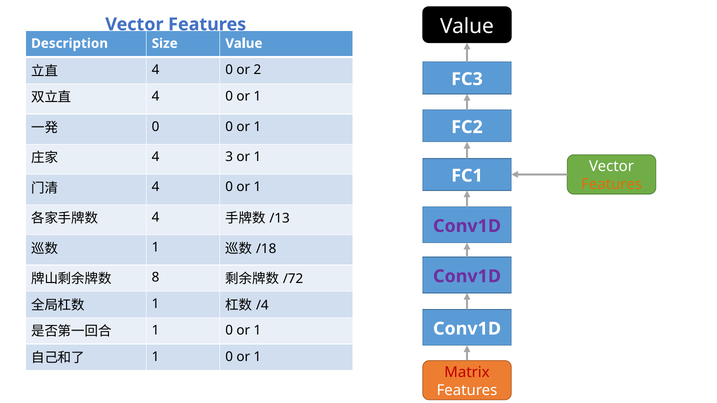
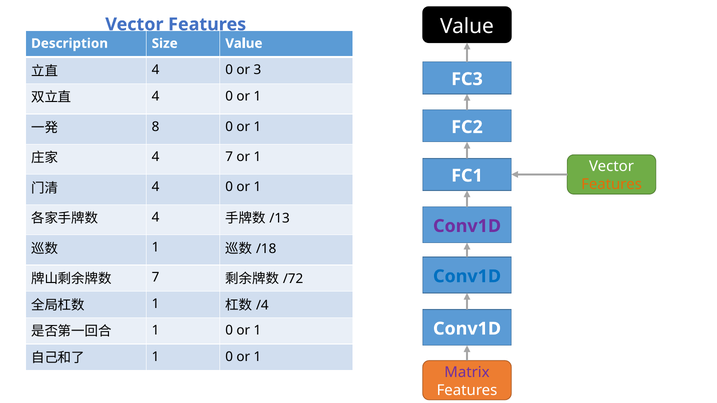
2: 2 -> 3
0 at (156, 127): 0 -> 8
4 3: 3 -> 7
Conv1D at (467, 277) colour: purple -> blue
8 at (156, 278): 8 -> 7
Matrix colour: red -> purple
